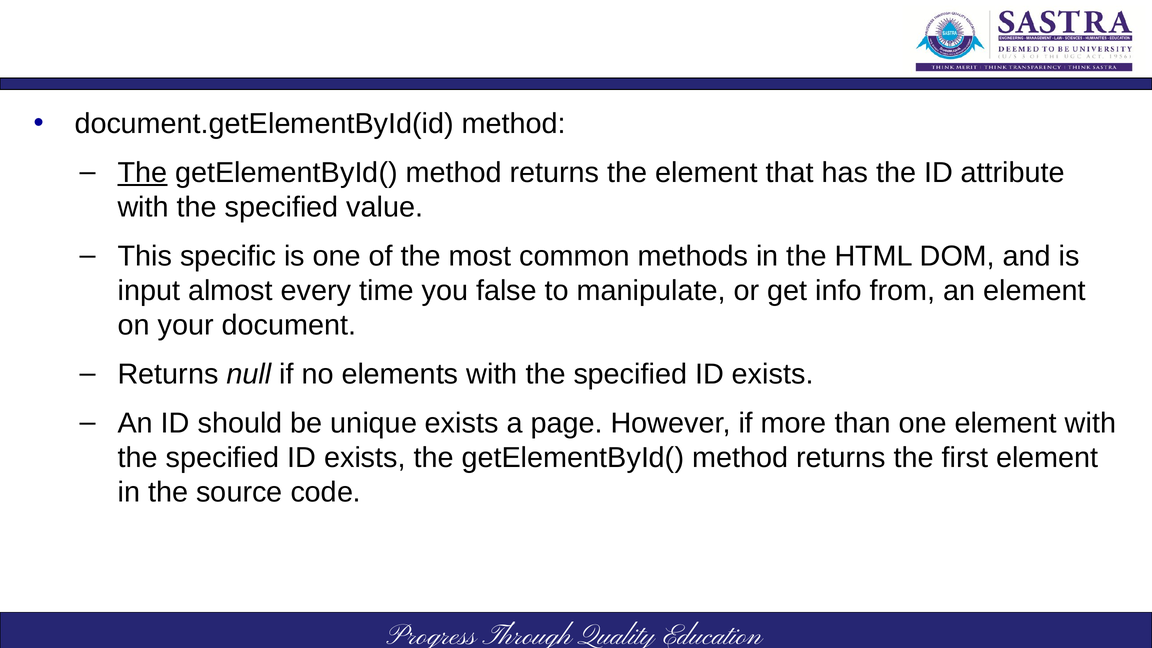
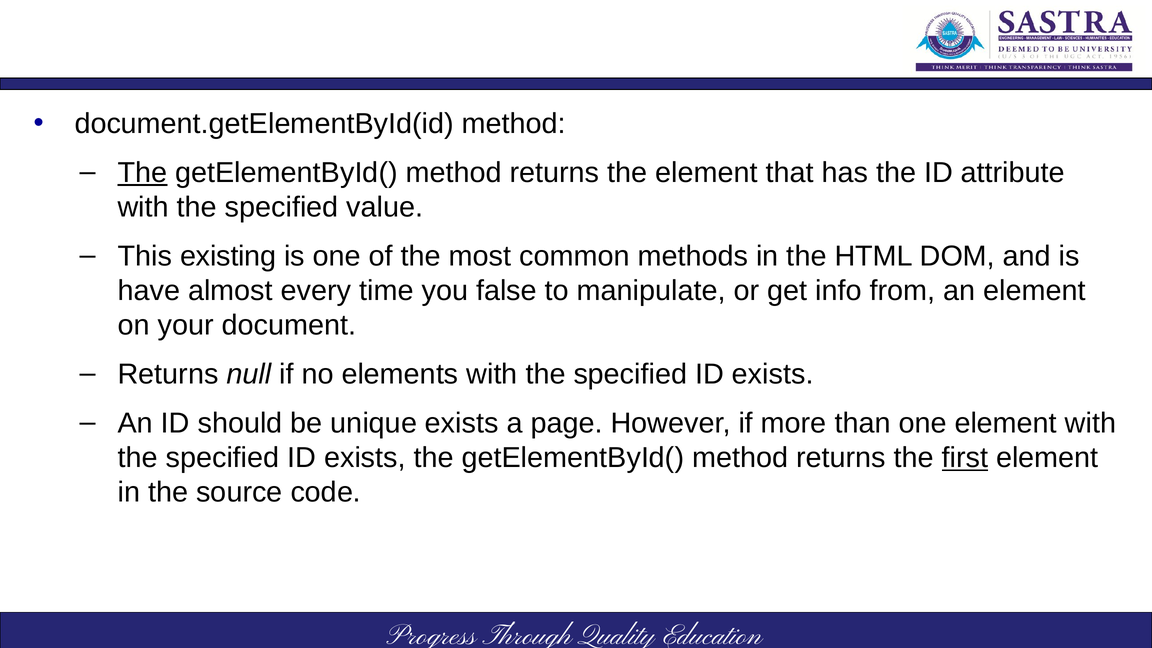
specific: specific -> existing
input: input -> have
first underline: none -> present
